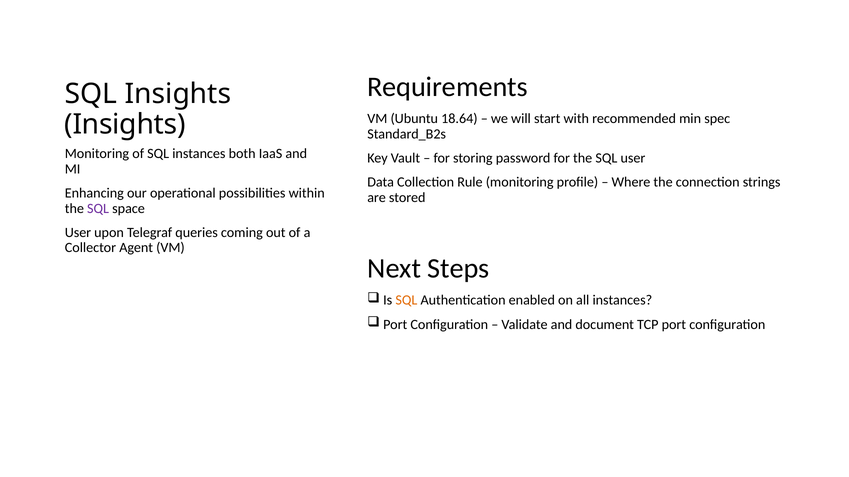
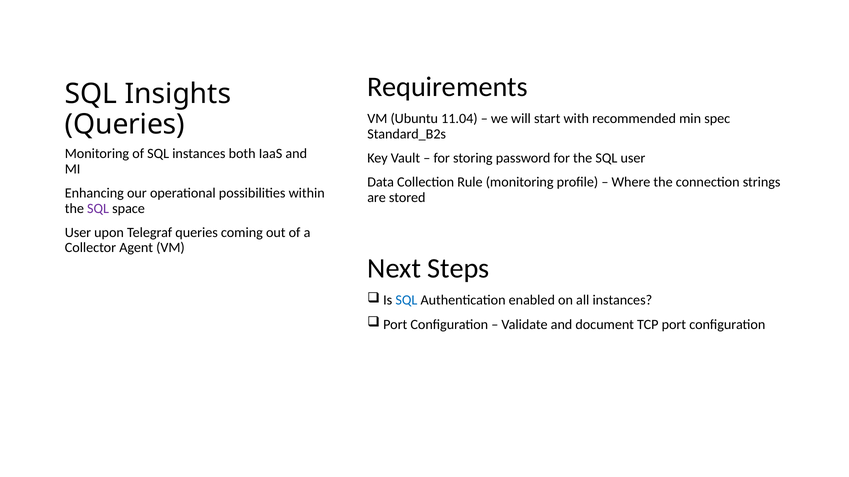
18.64: 18.64 -> 11.04
Insights at (125, 125): Insights -> Queries
SQL at (406, 301) colour: orange -> blue
